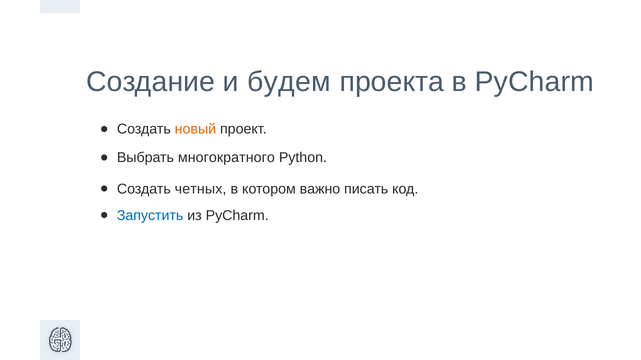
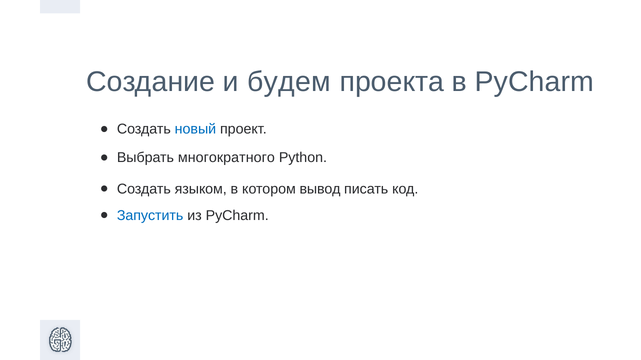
новый colour: orange -> blue
четных: четных -> языком
важно: важно -> вывод
